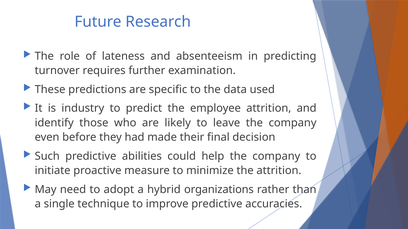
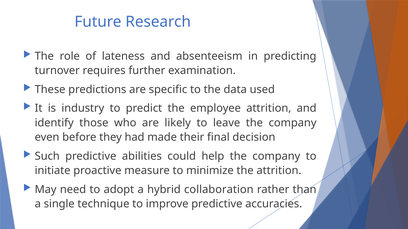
organizations: organizations -> collaboration
